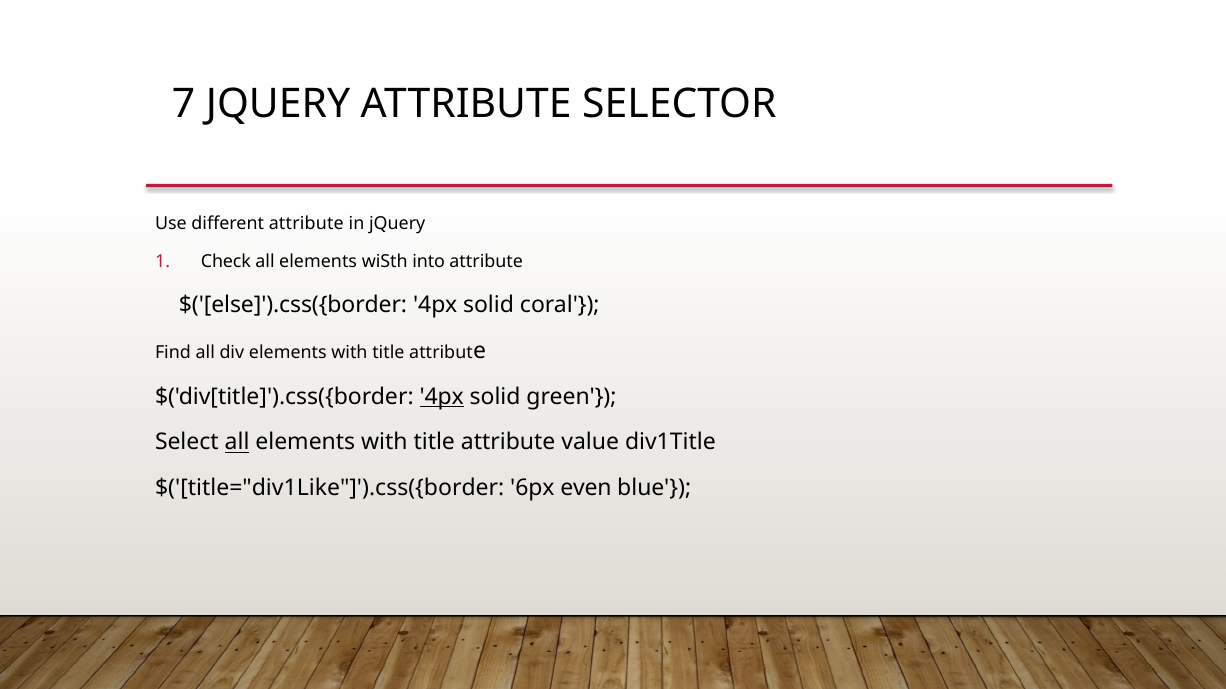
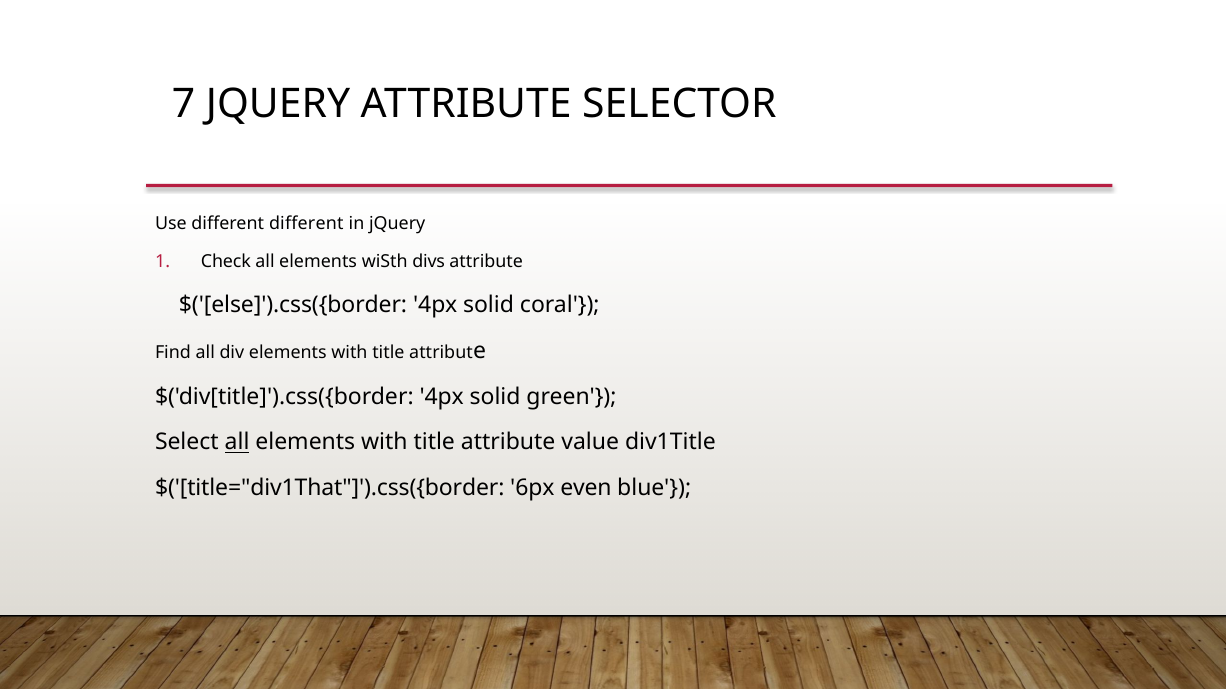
different attribute: attribute -> different
into: into -> divs
4px at (442, 397) underline: present -> none
$('[title="div1Like"]').css({border: $('[title="div1Like"]').css({border -> $('[title="div1That"]').css({border
